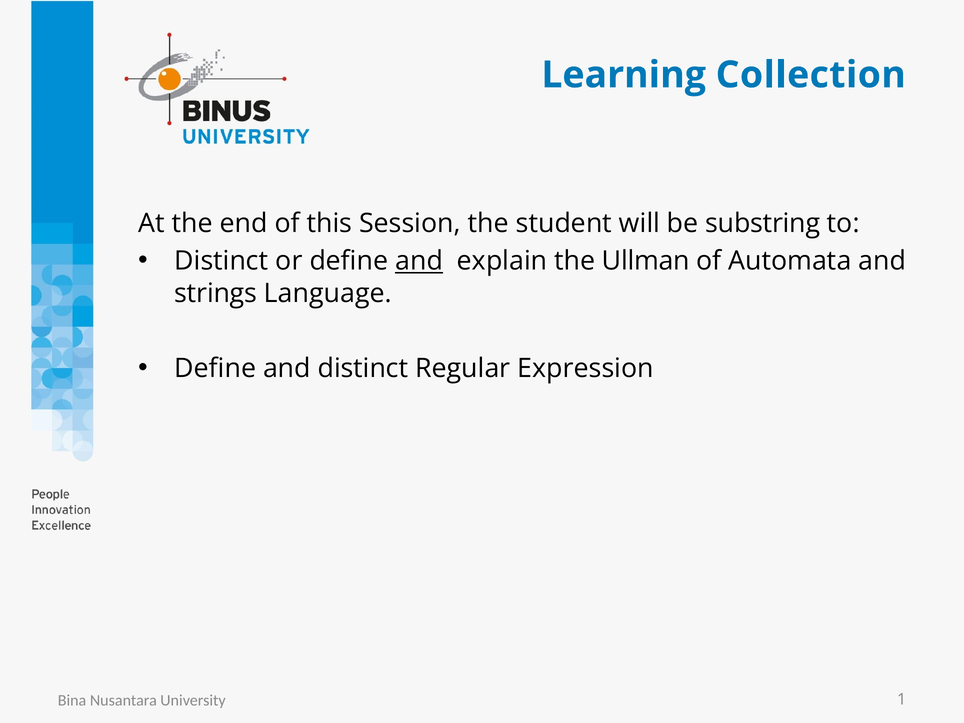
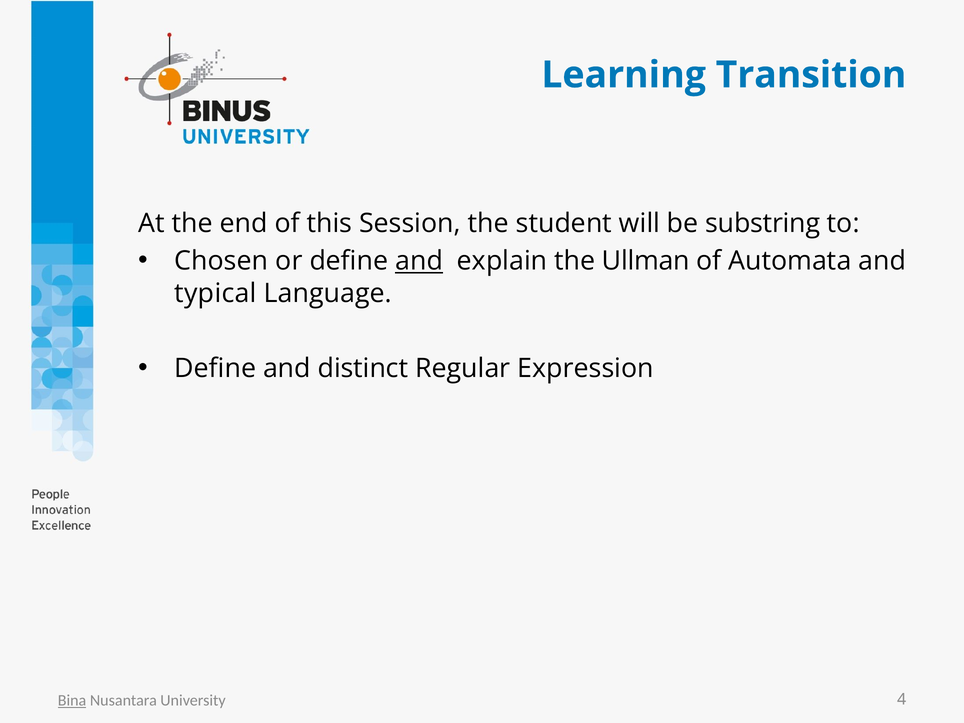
Collection: Collection -> Transition
Distinct at (221, 261): Distinct -> Chosen
strings: strings -> typical
Bina underline: none -> present
1: 1 -> 4
